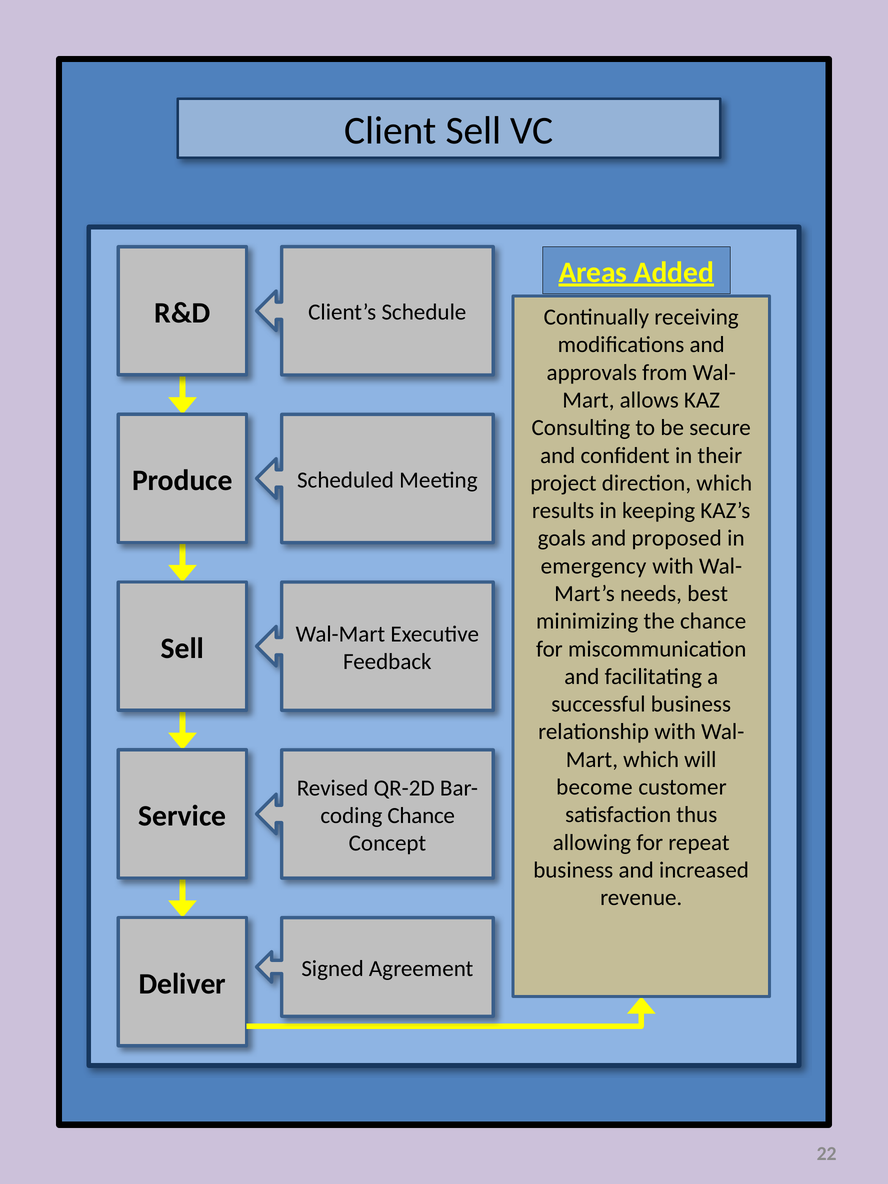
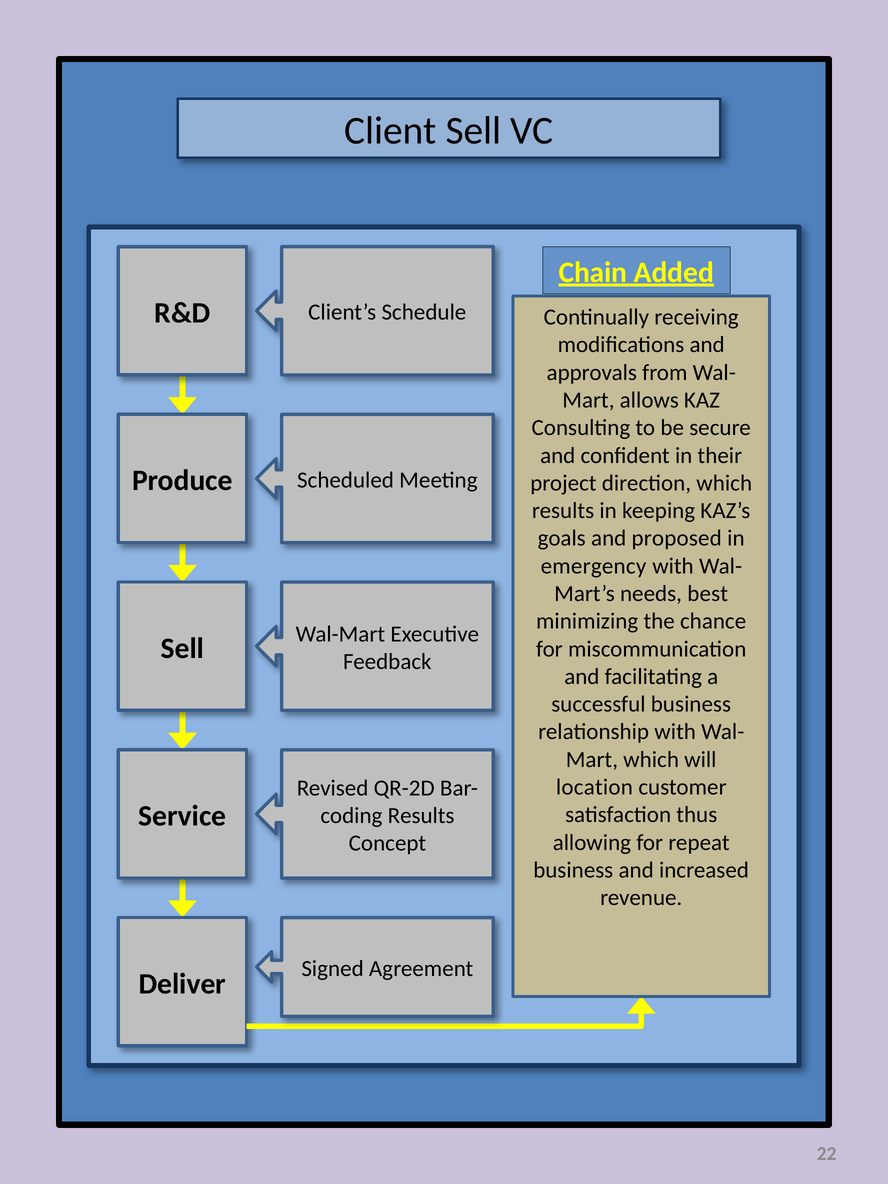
Areas: Areas -> Chain
become: become -> location
Chance at (421, 816): Chance -> Results
